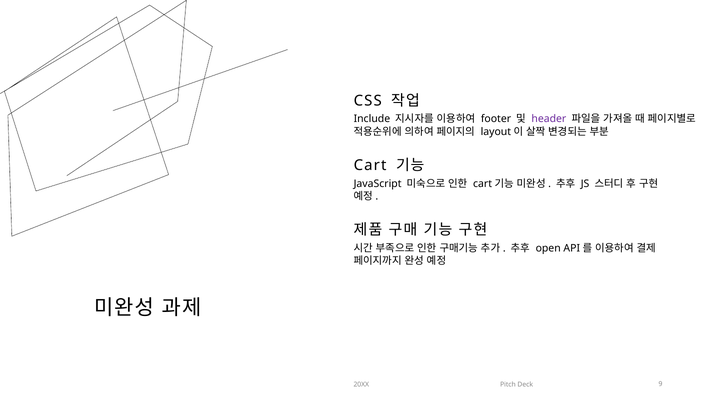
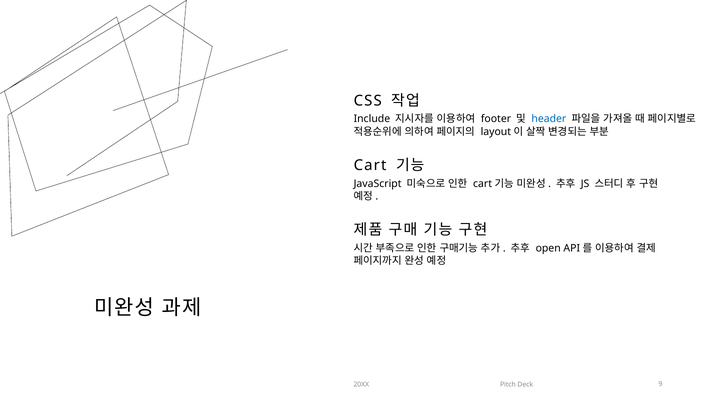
header colour: purple -> blue
